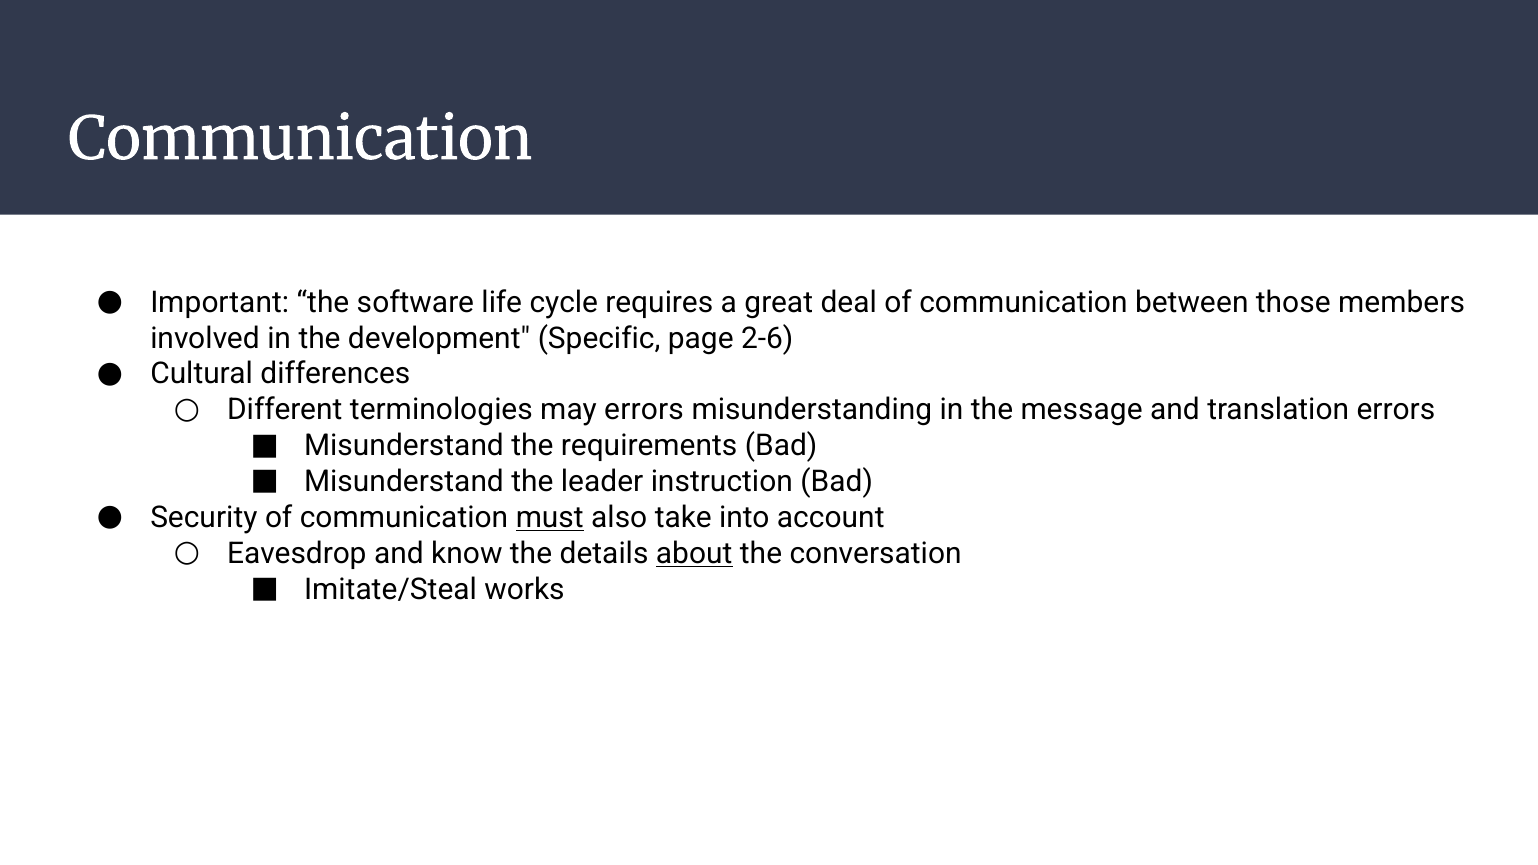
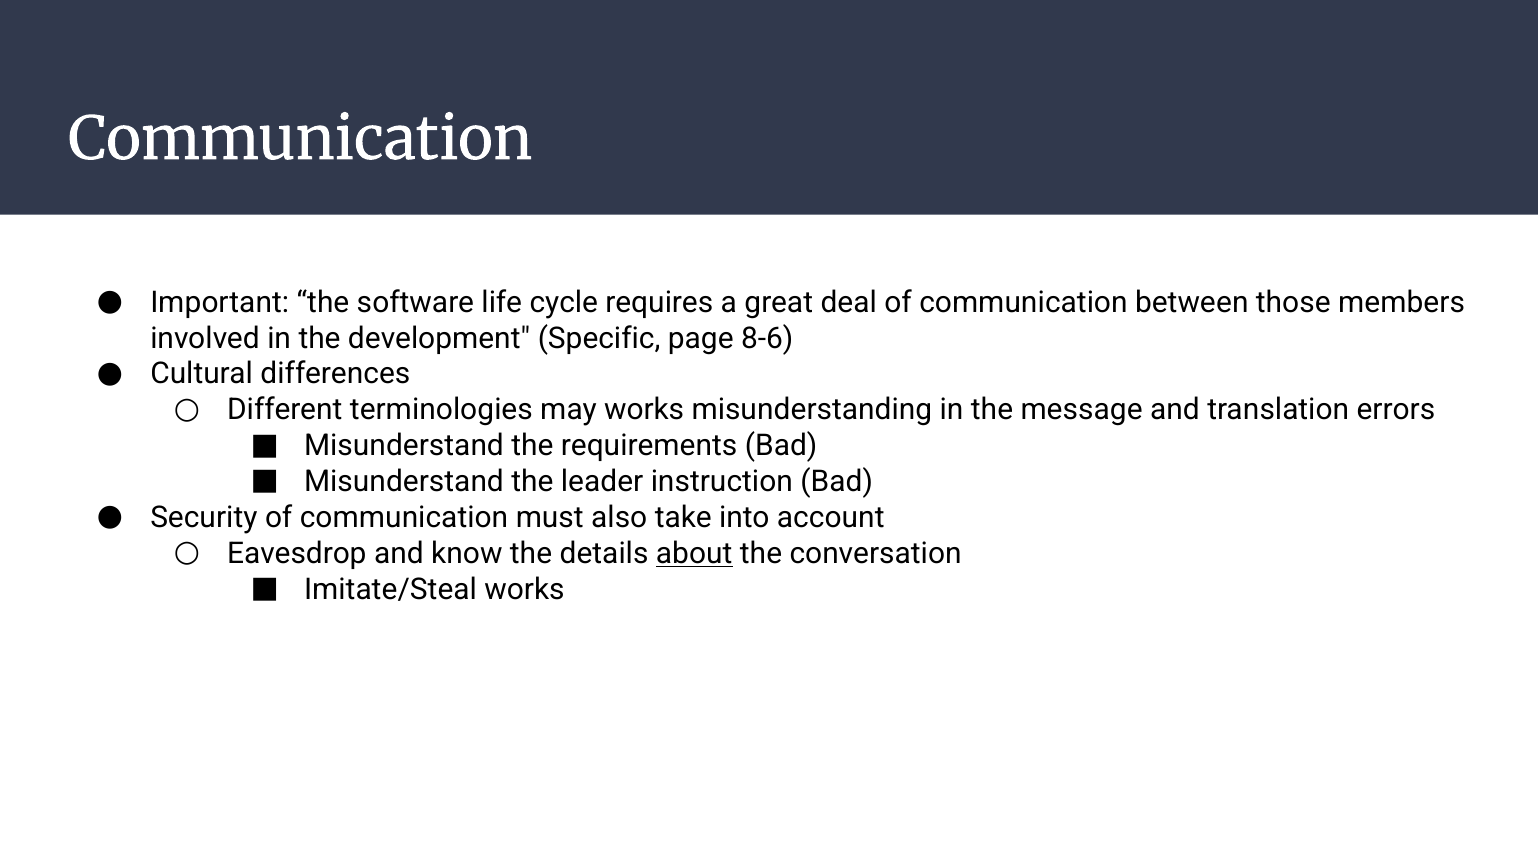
2-6: 2-6 -> 8-6
may errors: errors -> works
must underline: present -> none
